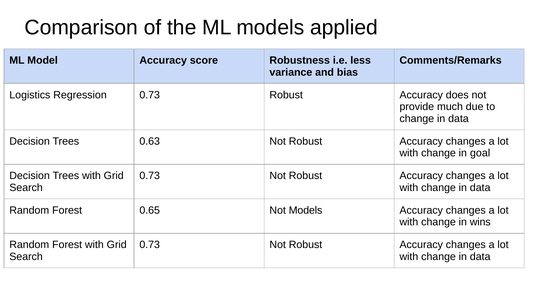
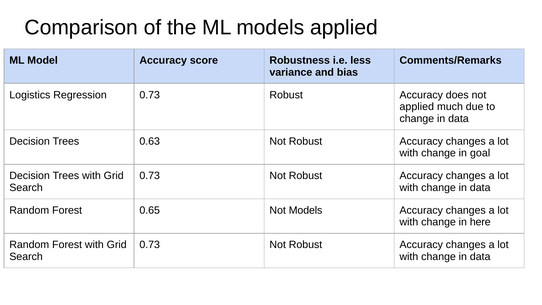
provide at (417, 107): provide -> applied
wins: wins -> here
